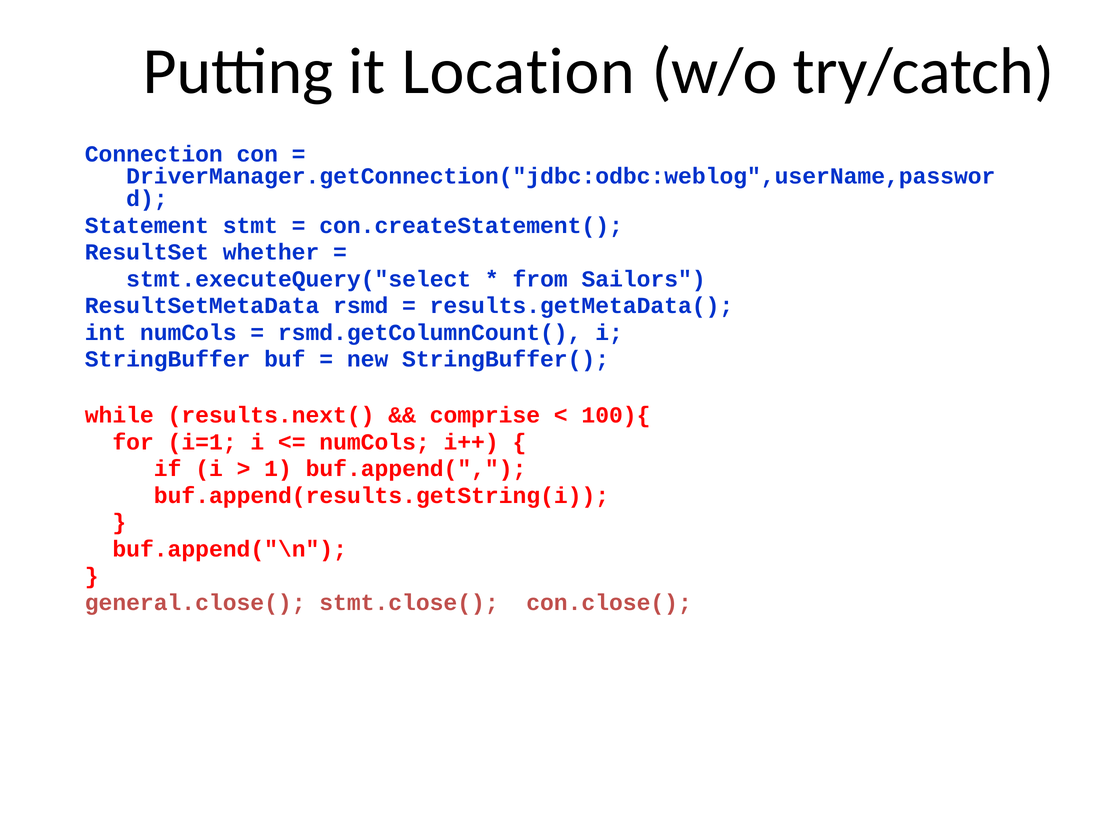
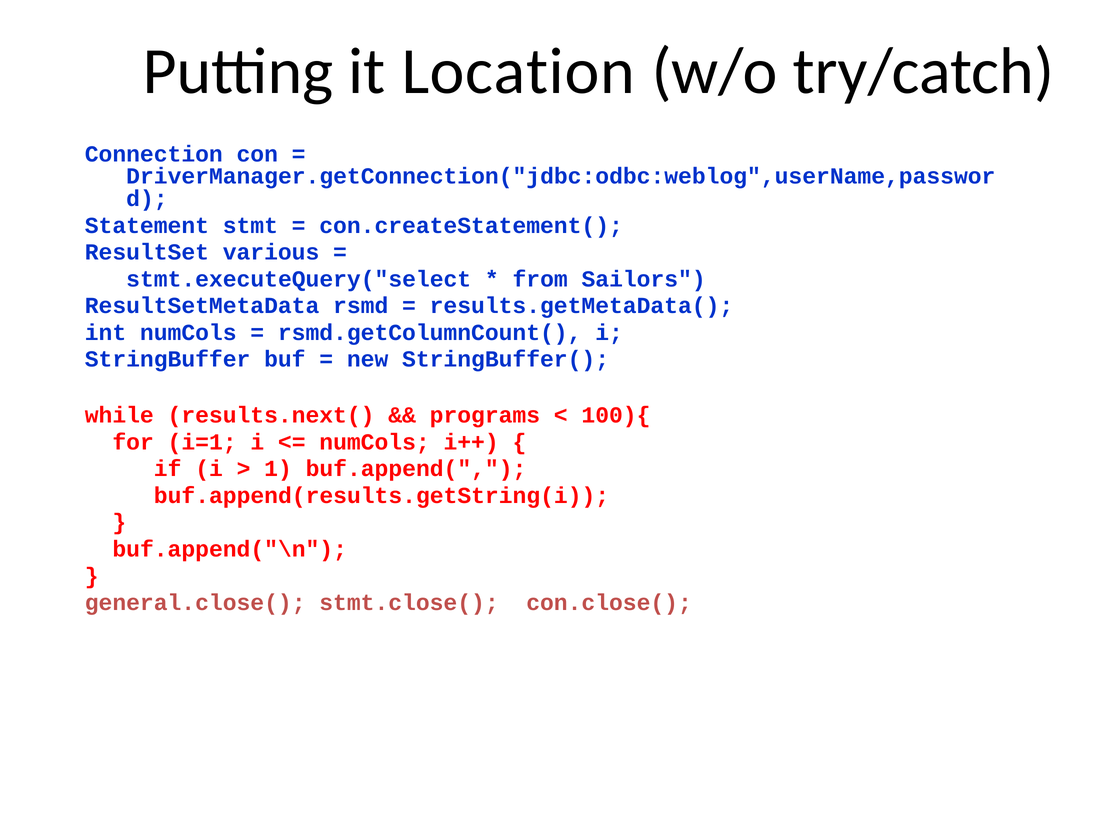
whether: whether -> various
comprise: comprise -> programs
